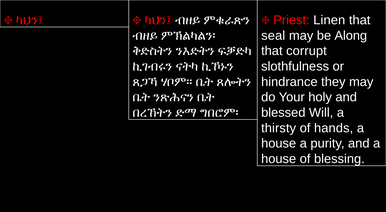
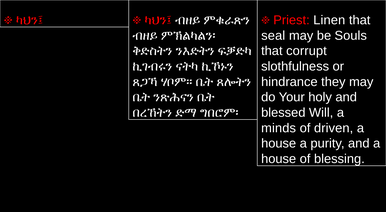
Along: Along -> Souls
thirsty: thirsty -> minds
hands: hands -> driven
